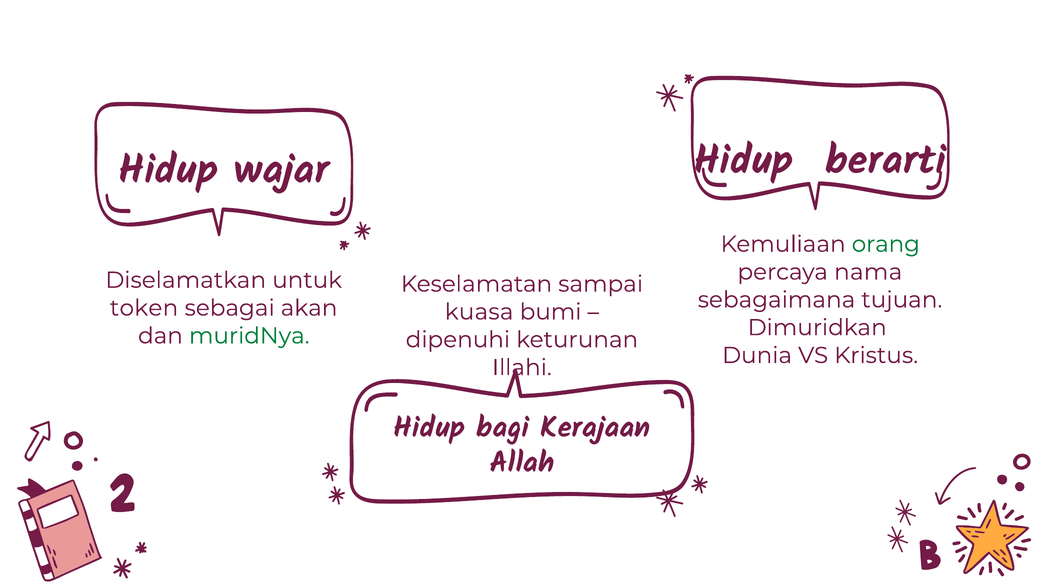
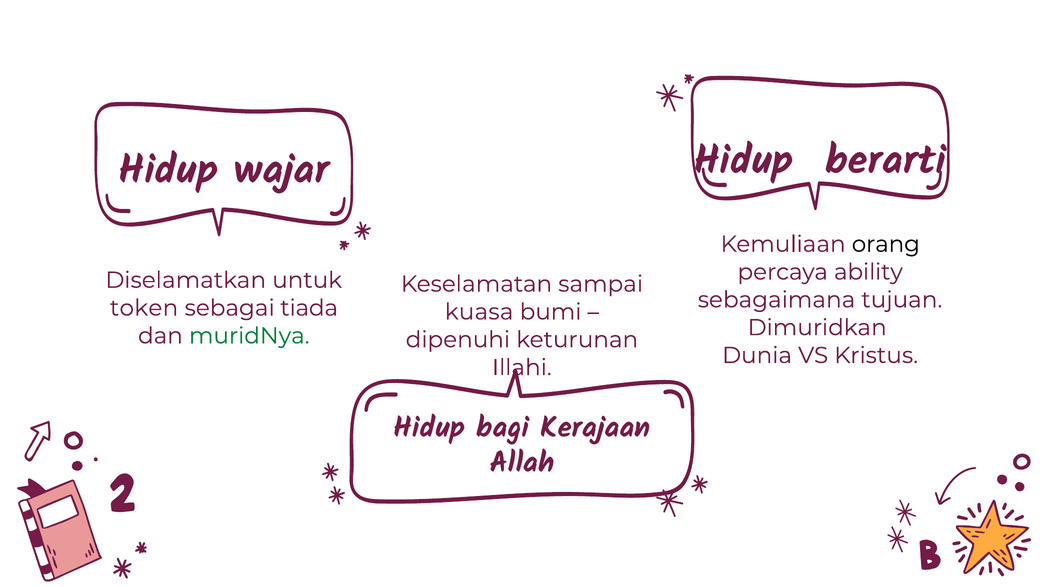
orang colour: green -> black
nama: nama -> ability
akan: akan -> tiada
